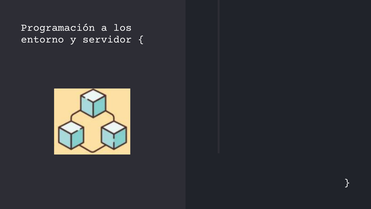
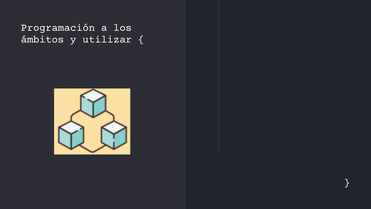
entorno: entorno -> ámbitos
servidor: servidor -> utilizar
